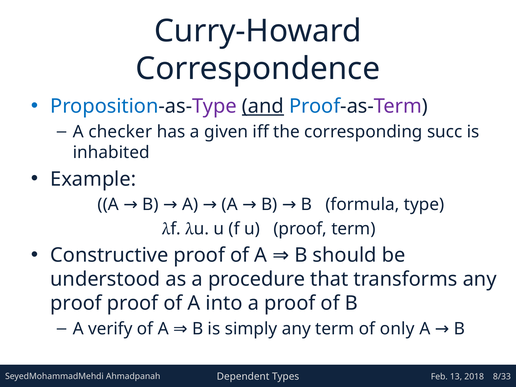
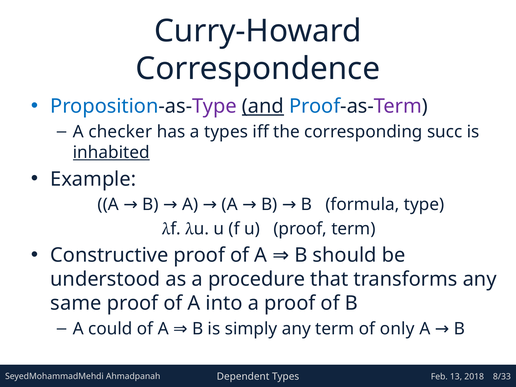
a given: given -> types
inhabited underline: none -> present
proof at (76, 303): proof -> same
verify: verify -> could
